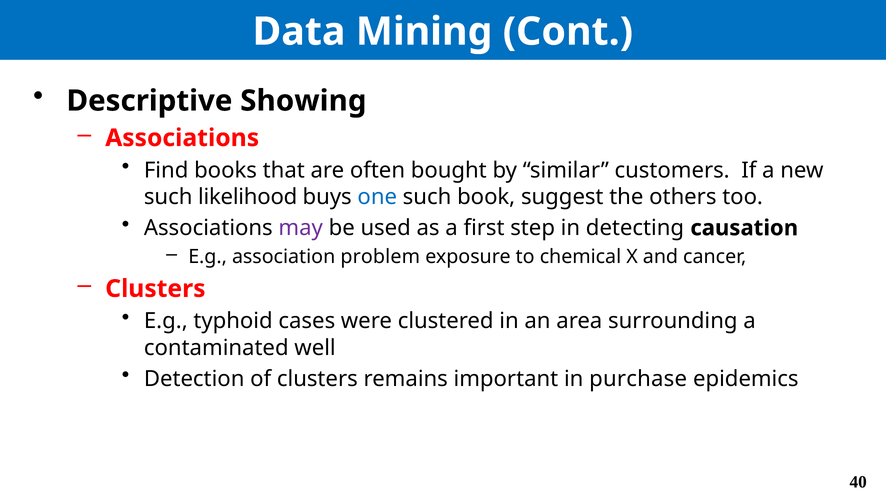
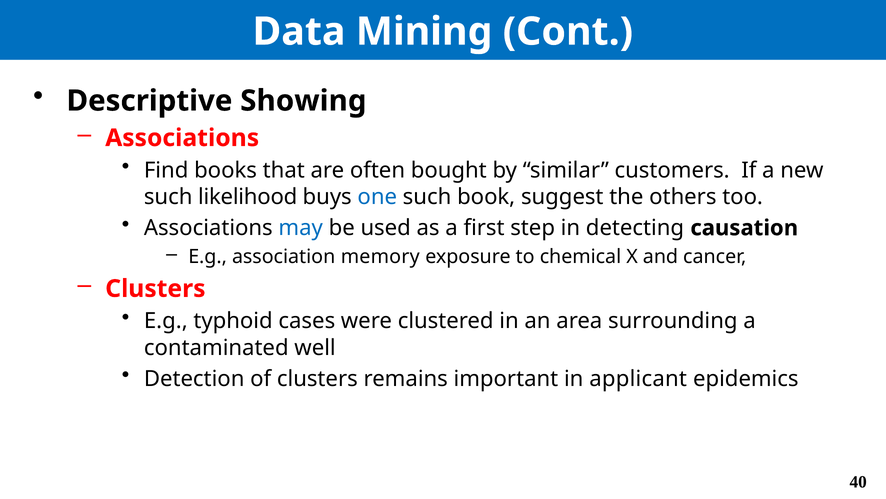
may colour: purple -> blue
problem: problem -> memory
purchase: purchase -> applicant
